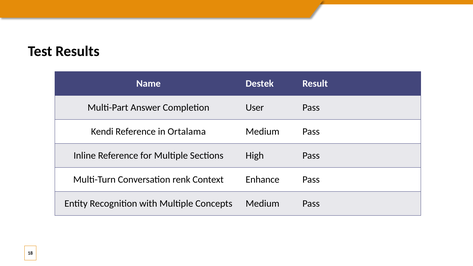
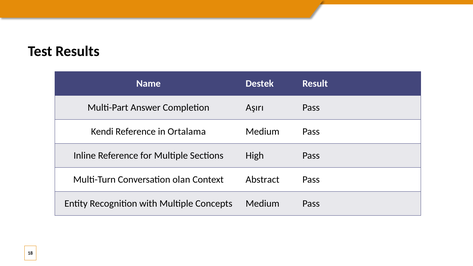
User: User -> Aşırı
renk: renk -> olan
Enhance: Enhance -> Abstract
